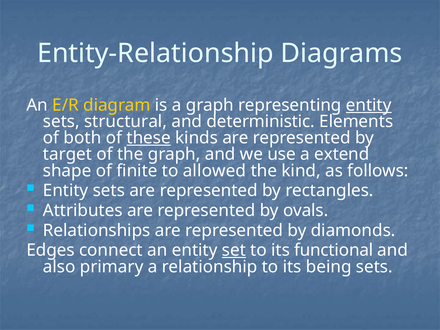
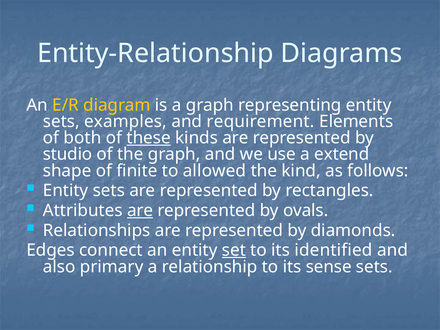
entity at (369, 105) underline: present -> none
structural: structural -> examples
deterministic: deterministic -> requirement
target: target -> studio
are at (140, 211) underline: none -> present
functional: functional -> identified
being: being -> sense
